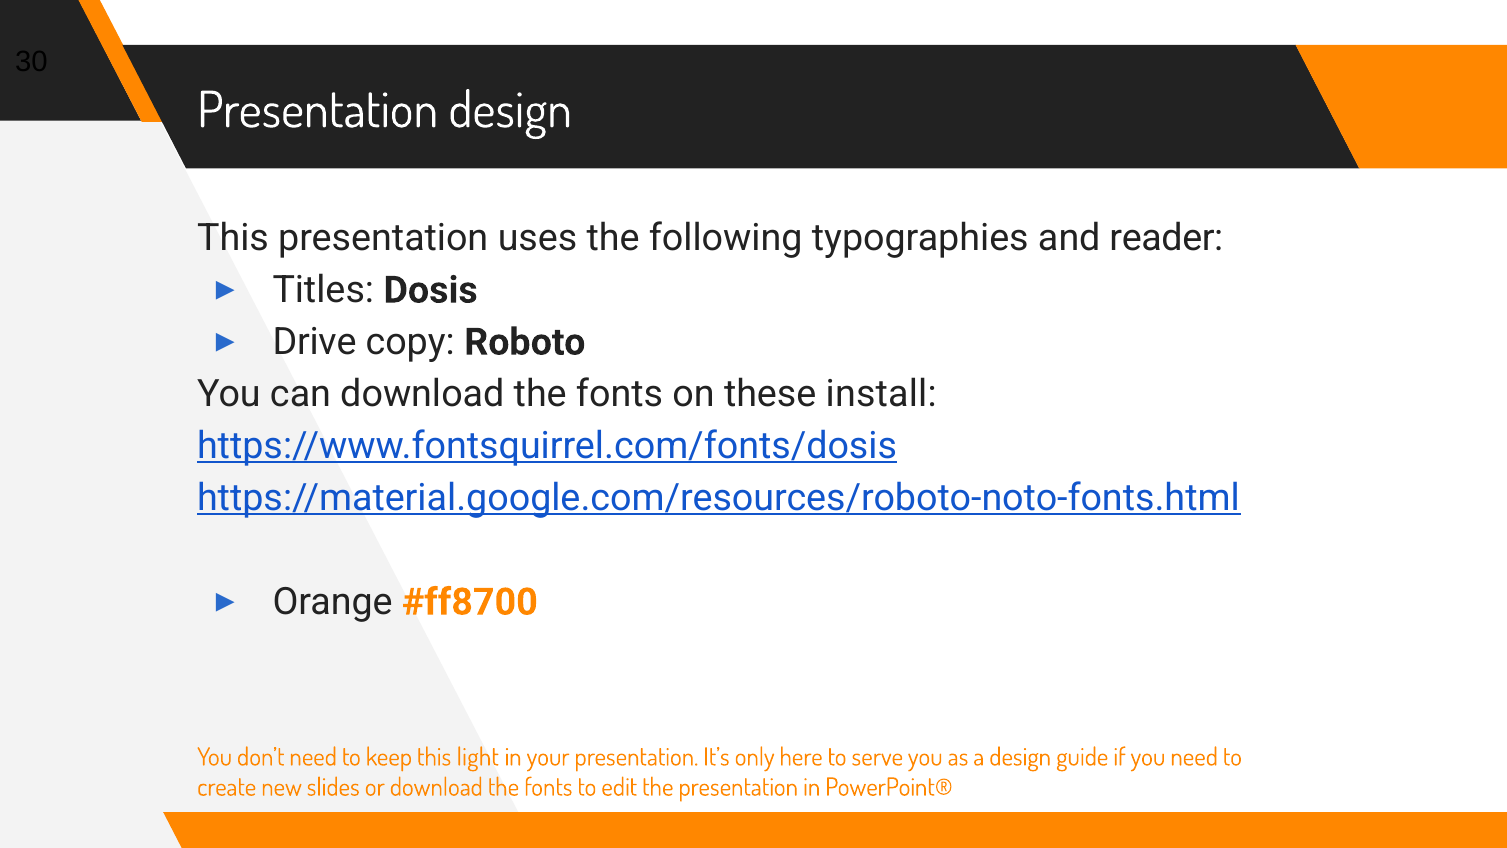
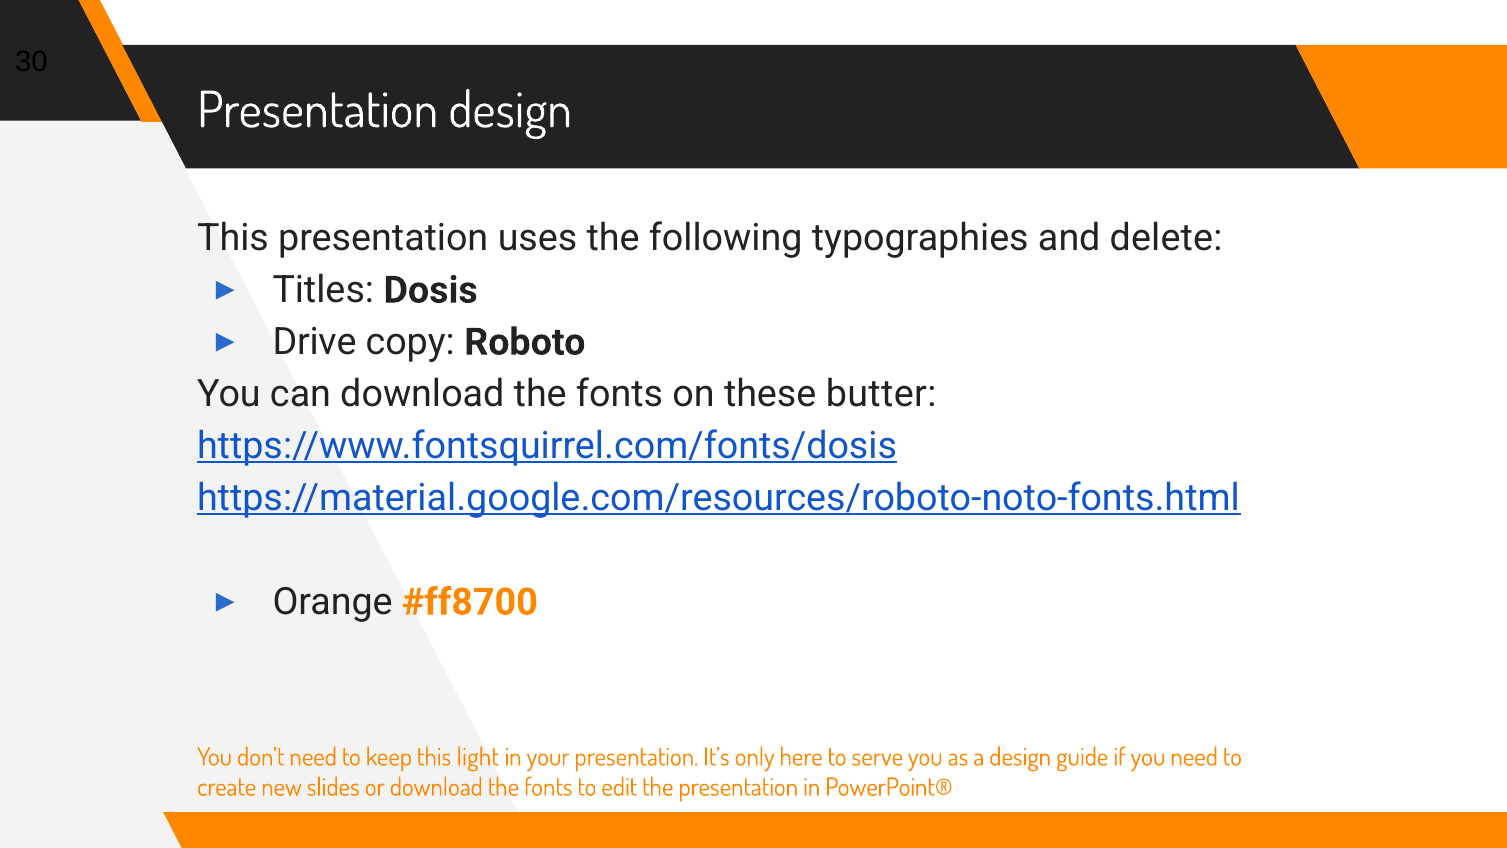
reader: reader -> delete
install: install -> butter
